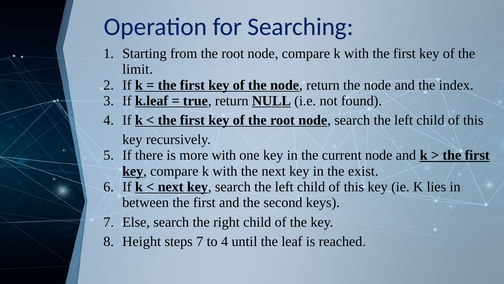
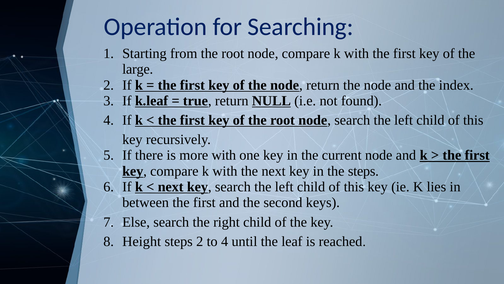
limit: limit -> large
the exist: exist -> steps
steps 7: 7 -> 2
